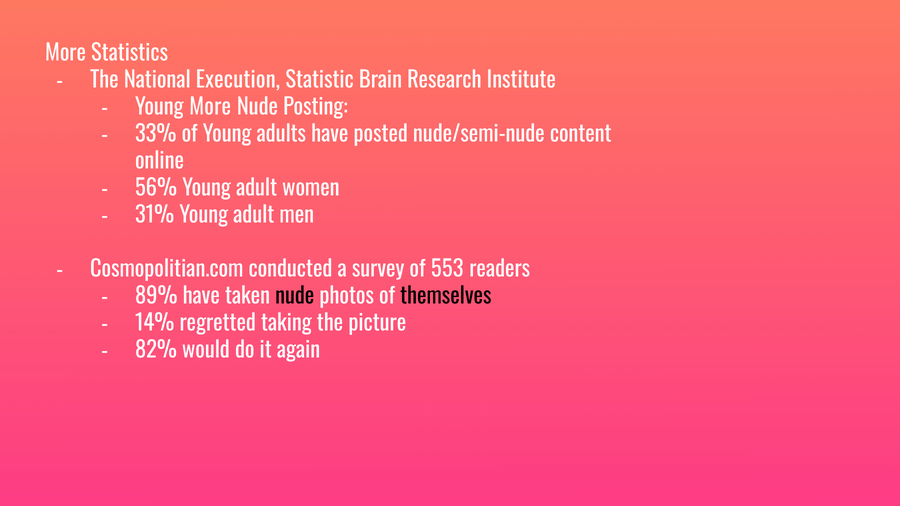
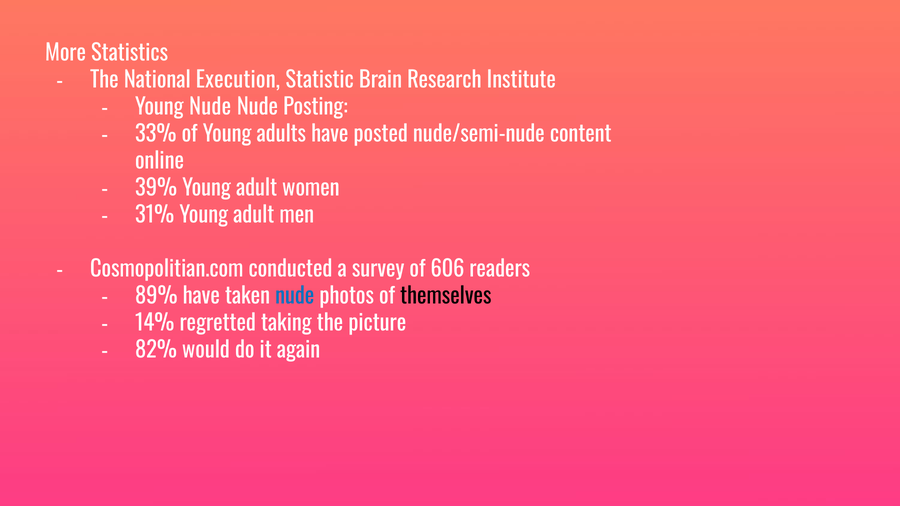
Young More: More -> Nude
56%: 56% -> 39%
553: 553 -> 606
nude at (295, 296) colour: black -> blue
